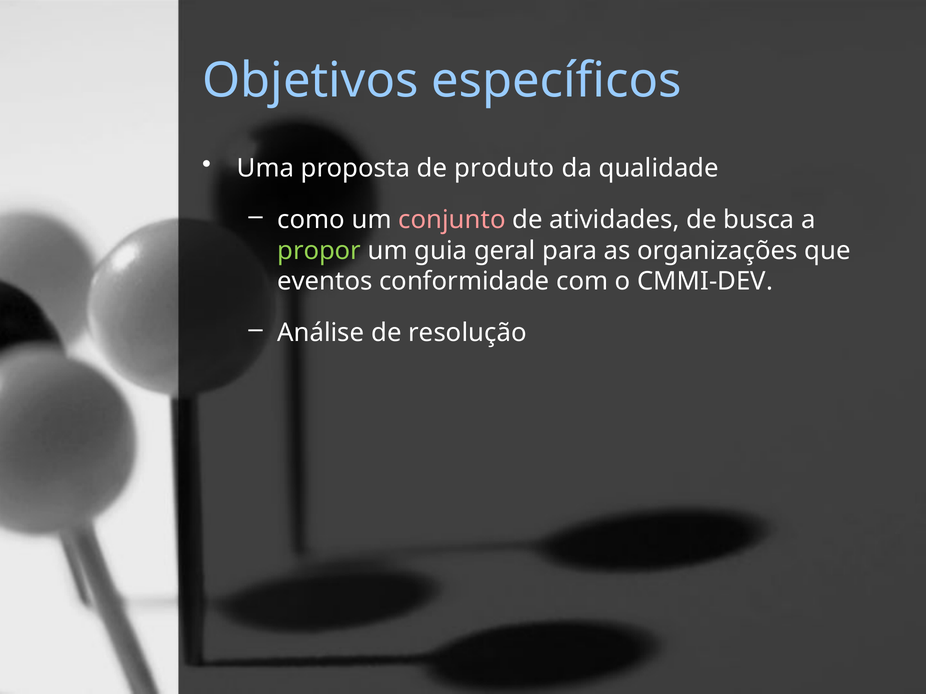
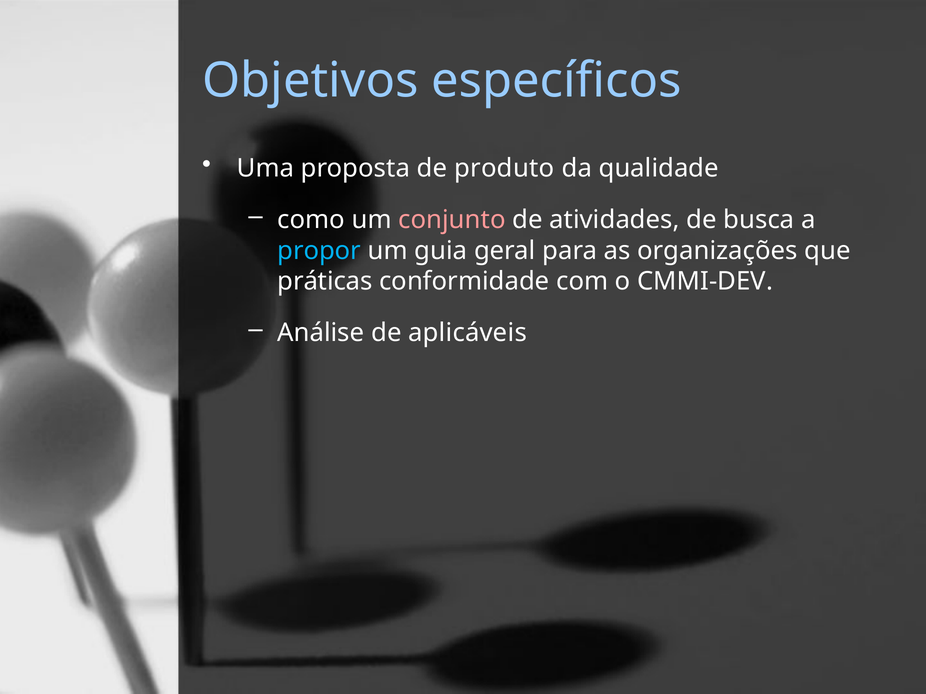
propor colour: light green -> light blue
eventos: eventos -> práticas
resolução: resolução -> aplicáveis
